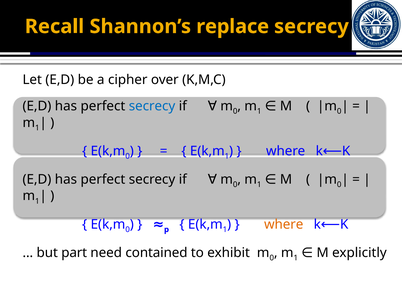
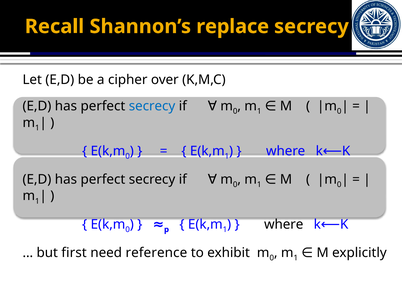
where at (284, 225) colour: orange -> black
part: part -> first
contained: contained -> reference
